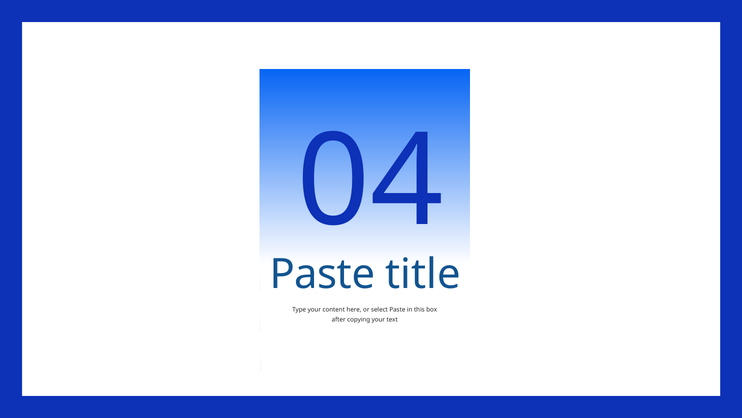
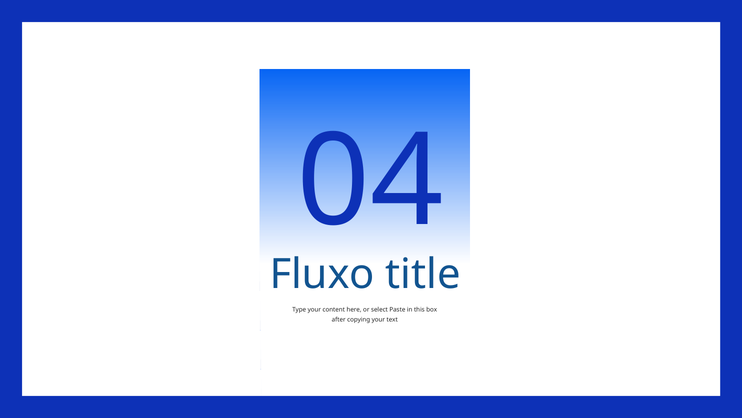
Paste at (322, 274): Paste -> Fluxo
